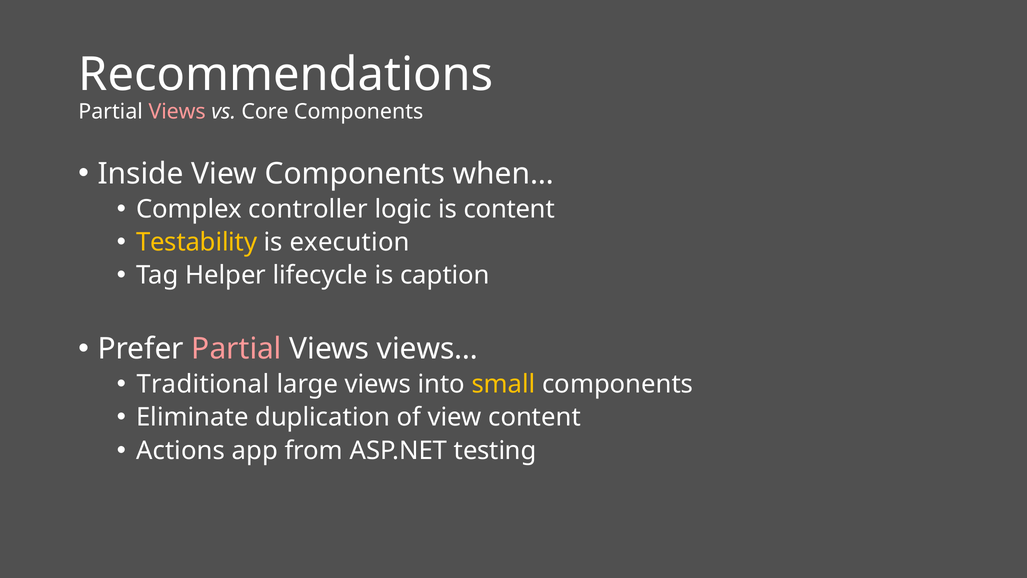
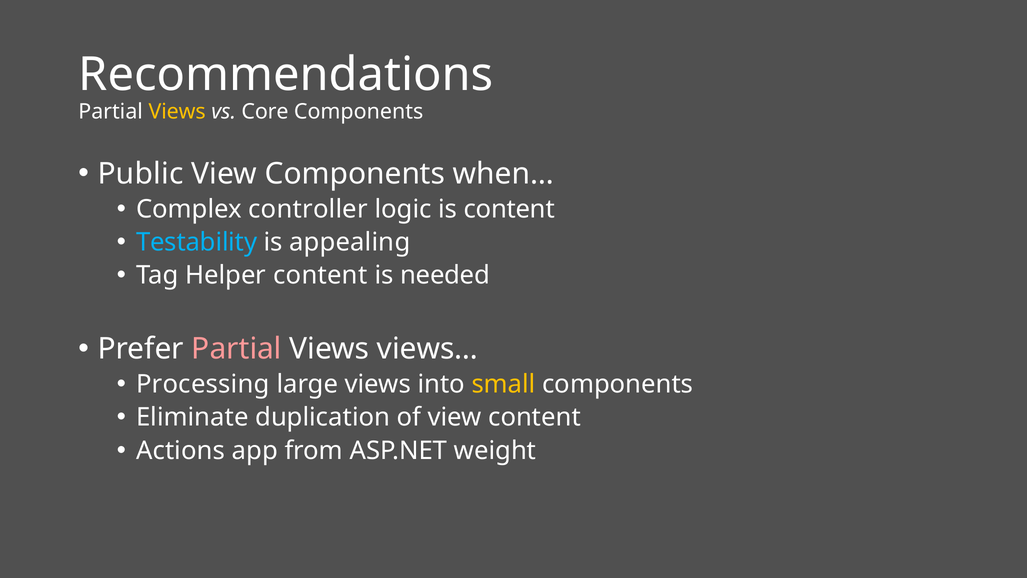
Views at (177, 112) colour: pink -> yellow
Inside: Inside -> Public
Testability colour: yellow -> light blue
execution: execution -> appealing
Helper lifecycle: lifecycle -> content
caption: caption -> needed
Traditional: Traditional -> Processing
testing: testing -> weight
